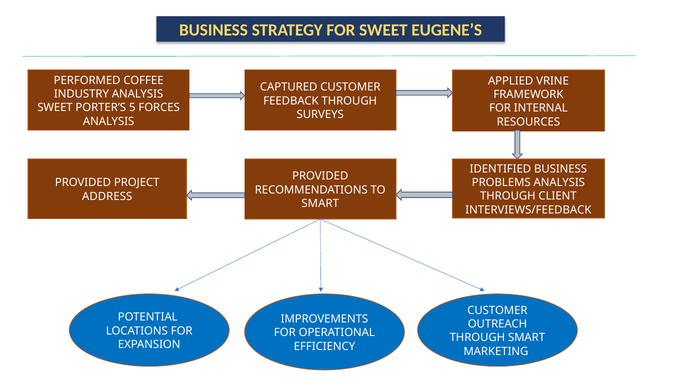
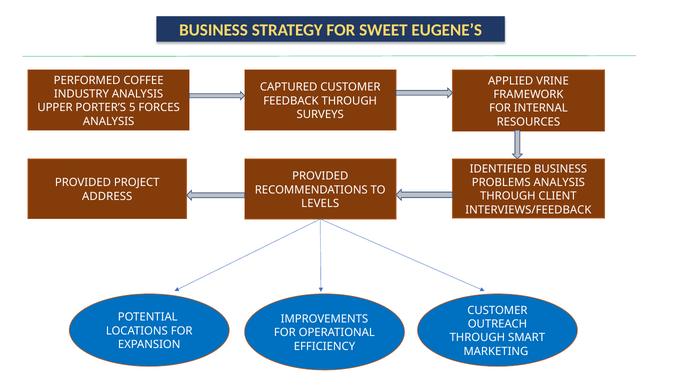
SWEET at (55, 108): SWEET -> UPPER
SMART at (320, 203): SMART -> LEVELS
